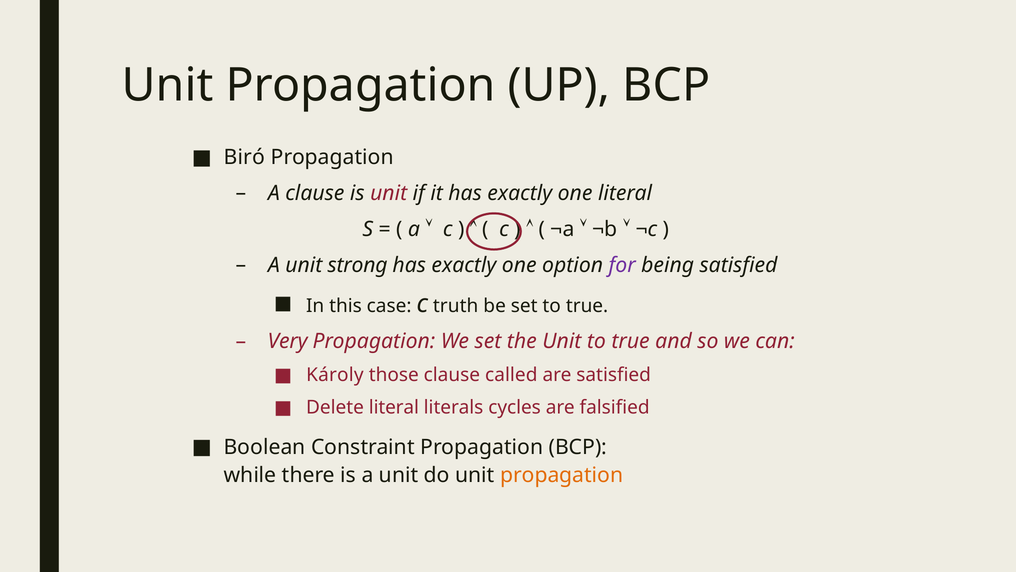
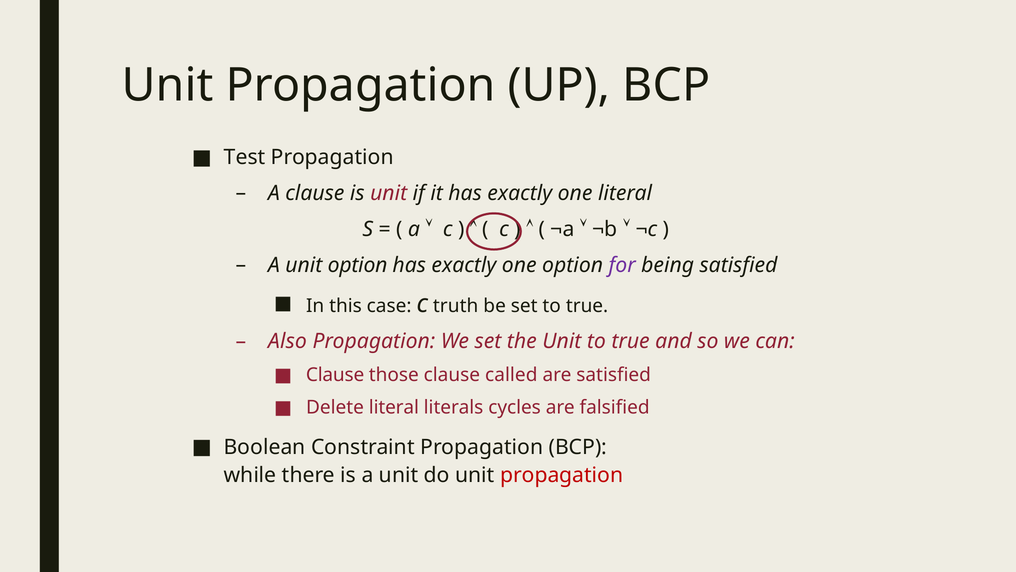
Biró: Biró -> Test
unit strong: strong -> option
Very: Very -> Also
Károly at (335, 375): Károly -> Clause
propagation at (562, 475) colour: orange -> red
